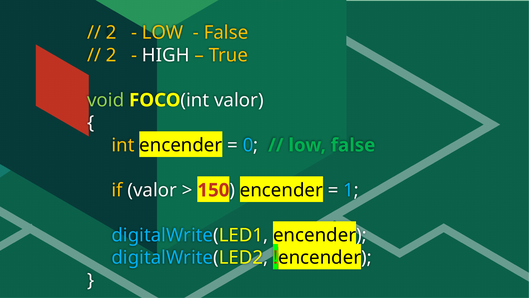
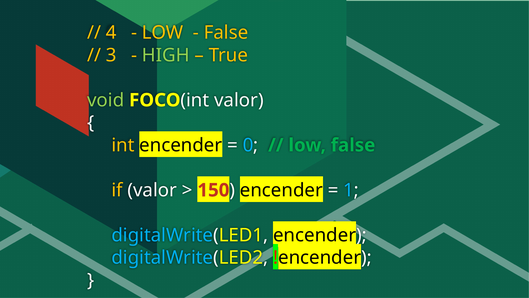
2 at (111, 33): 2 -> 4
2 at (111, 55): 2 -> 3
HIGH colour: white -> light green
